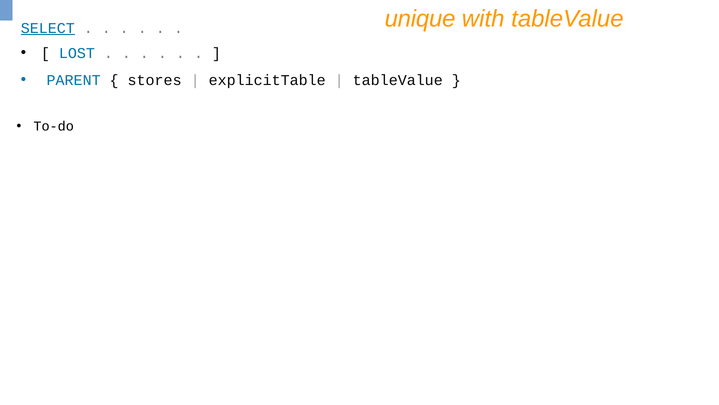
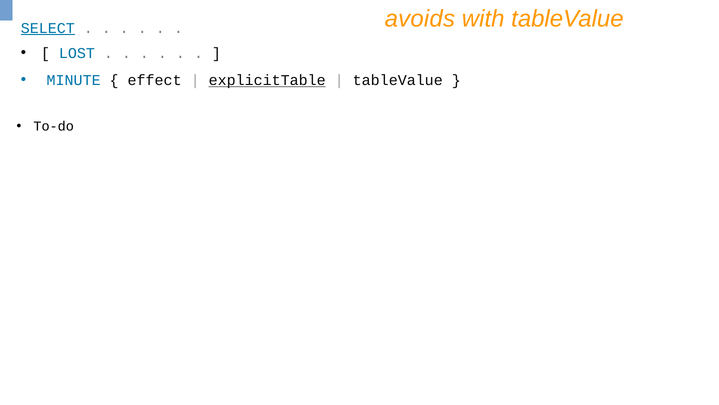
unique: unique -> avoids
PARENT: PARENT -> MINUTE
stores: stores -> effect
explicitTable underline: none -> present
